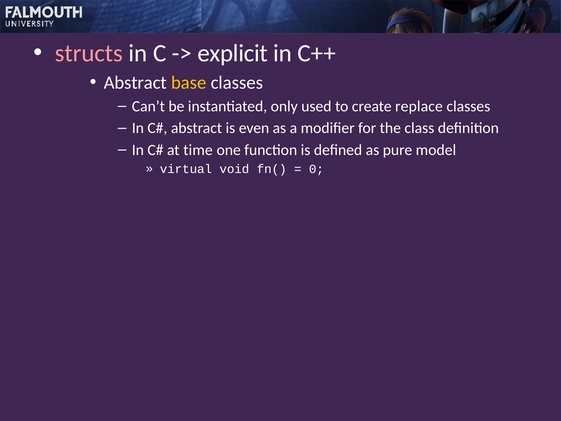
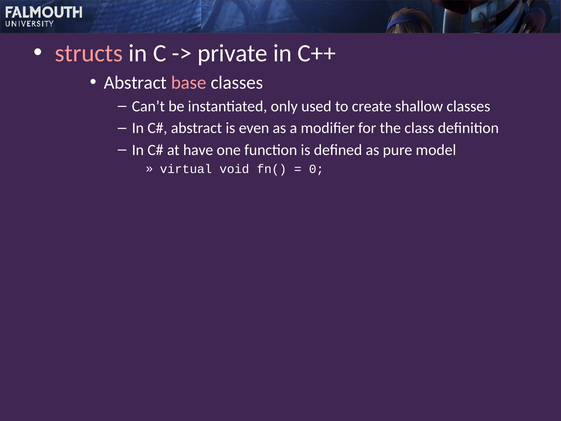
explicit: explicit -> private
base colour: yellow -> pink
replace: replace -> shallow
time: time -> have
